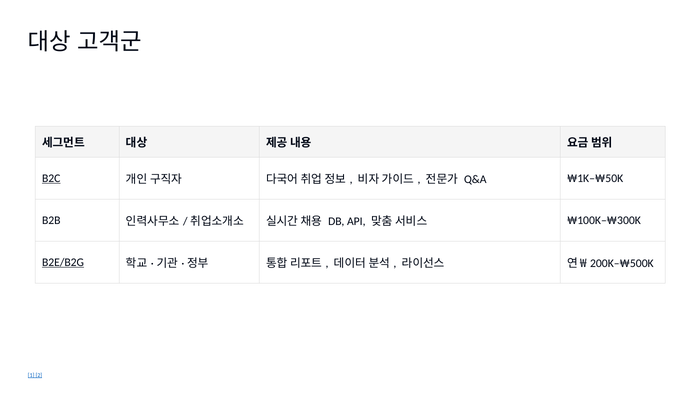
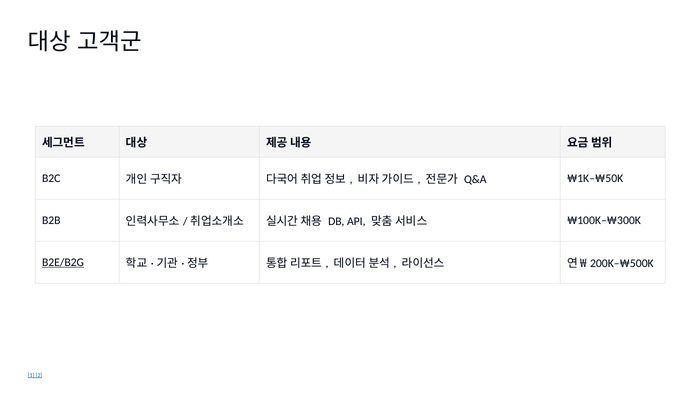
B2C underline: present -> none
